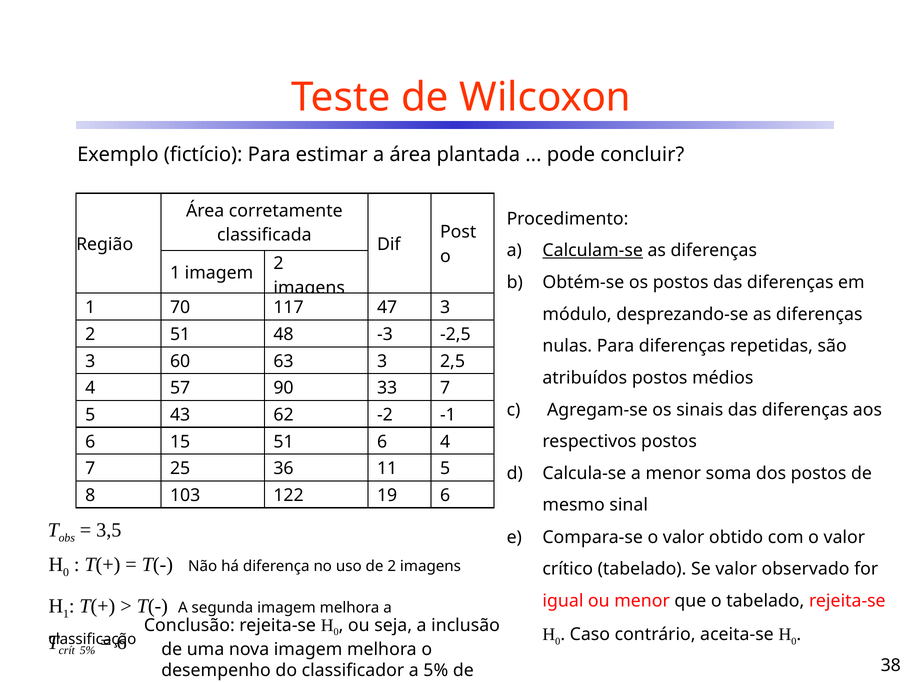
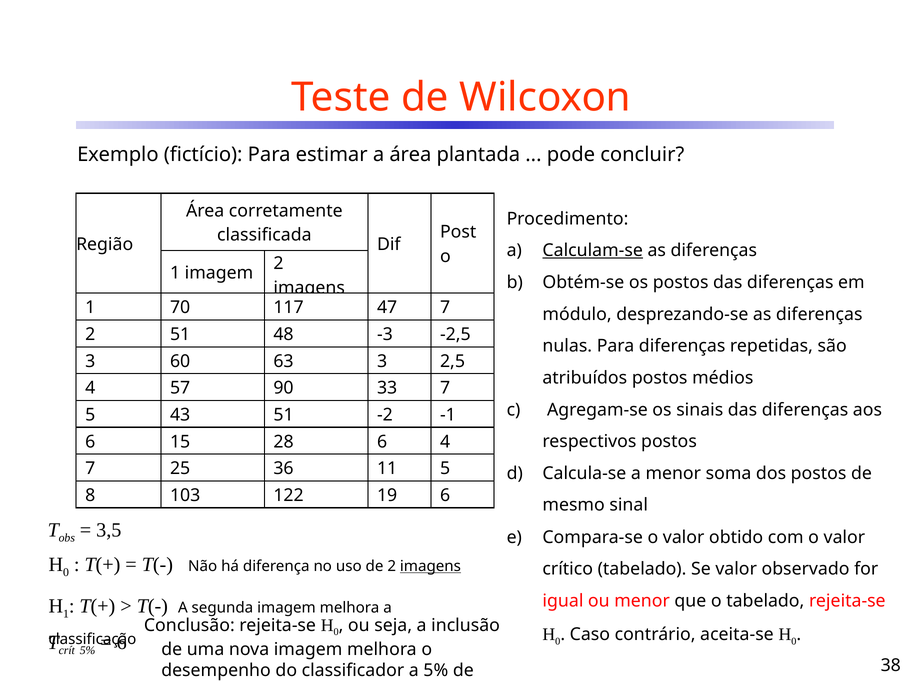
47 3: 3 -> 7
43 62: 62 -> 51
15 51: 51 -> 28
imagens at (430, 567) underline: none -> present
